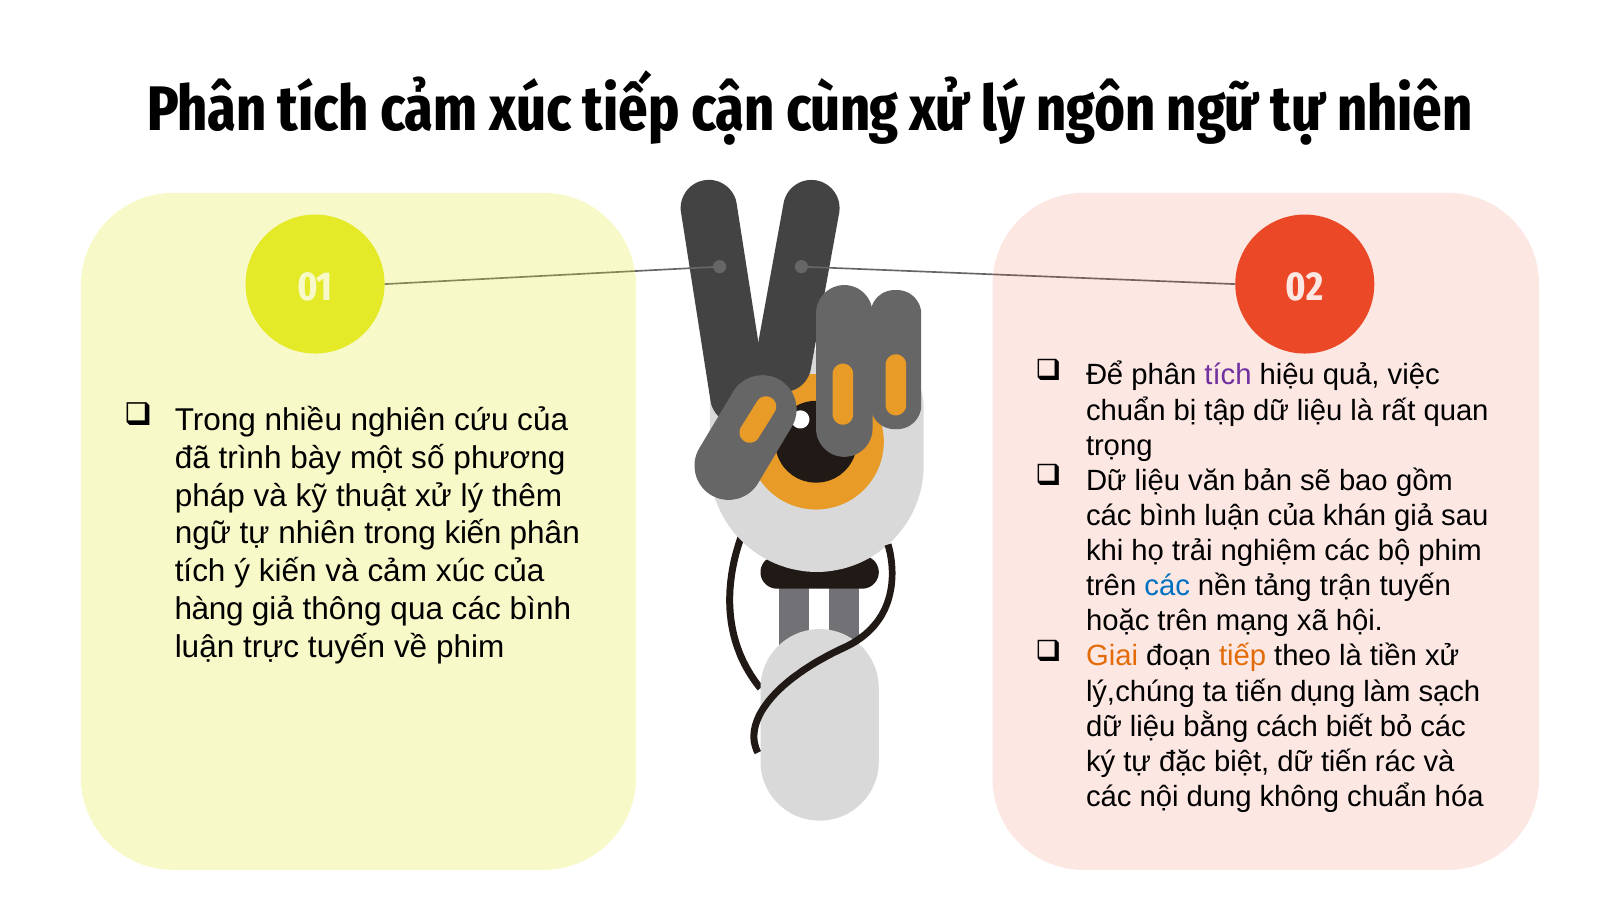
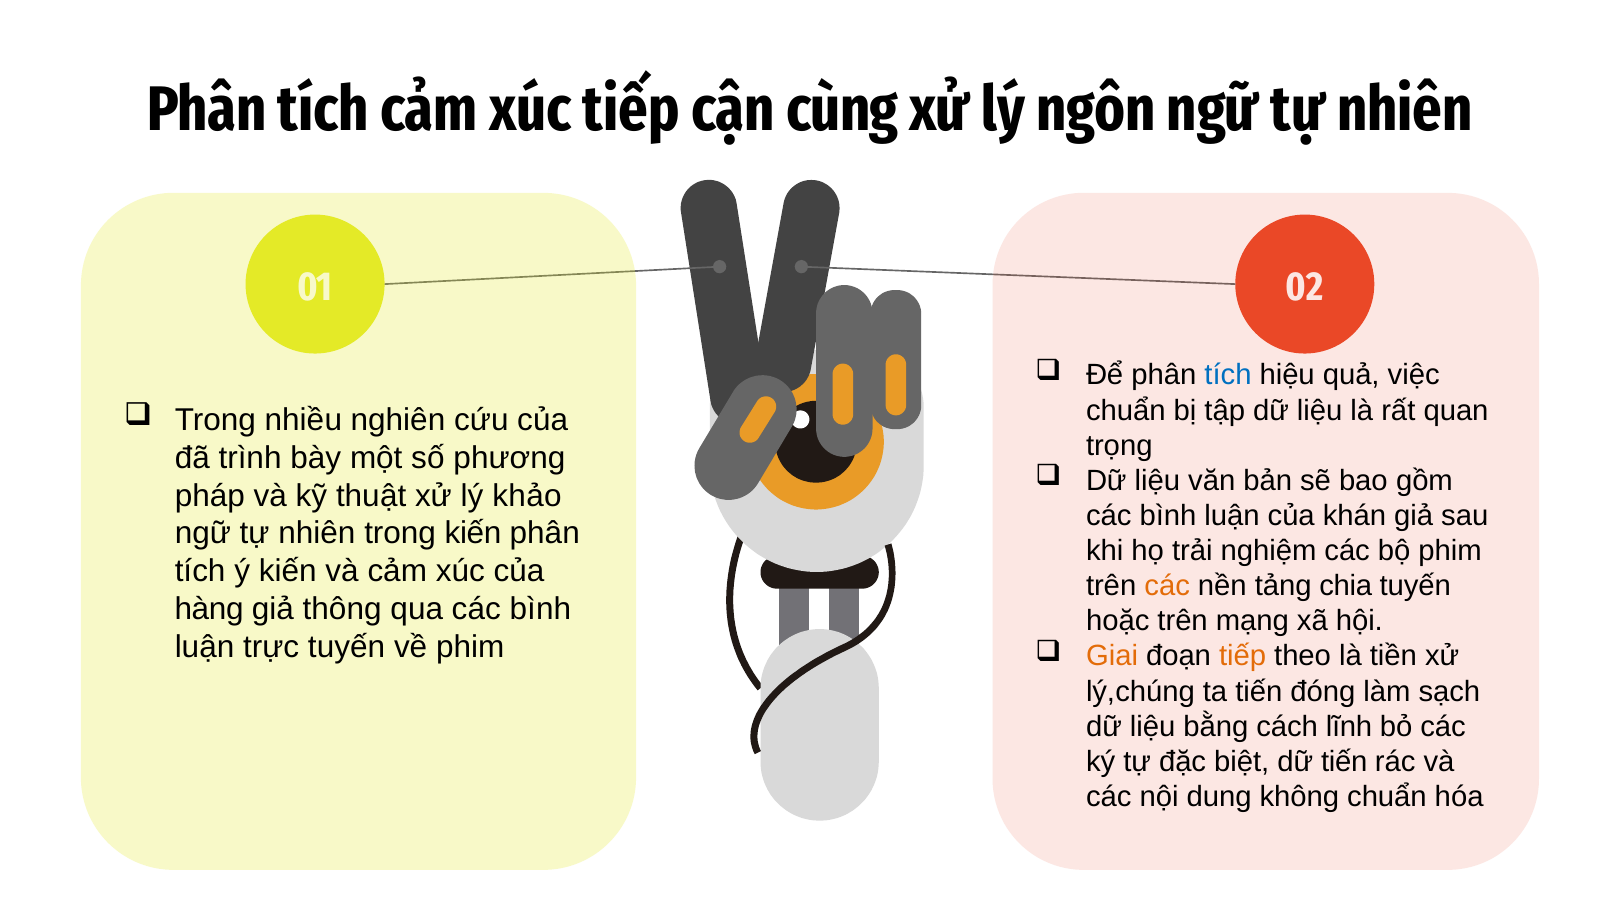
tích at (1228, 375) colour: purple -> blue
thêm: thêm -> khảo
các at (1167, 586) colour: blue -> orange
trận: trận -> chia
dụng: dụng -> đóng
biết: biết -> lĩnh
